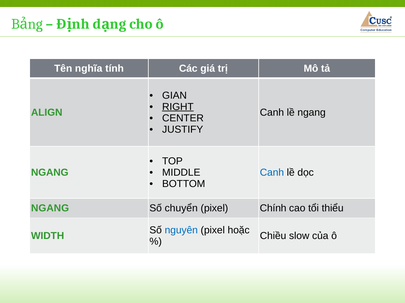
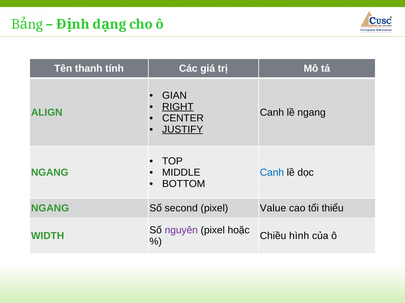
nghĩa: nghĩa -> thanh
JUSTIFY underline: none -> present
chuyển: chuyển -> second
Chính: Chính -> Value
nguyên colour: blue -> purple
slow: slow -> hình
